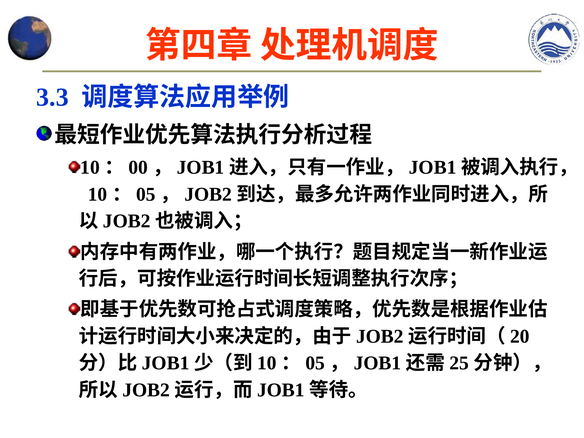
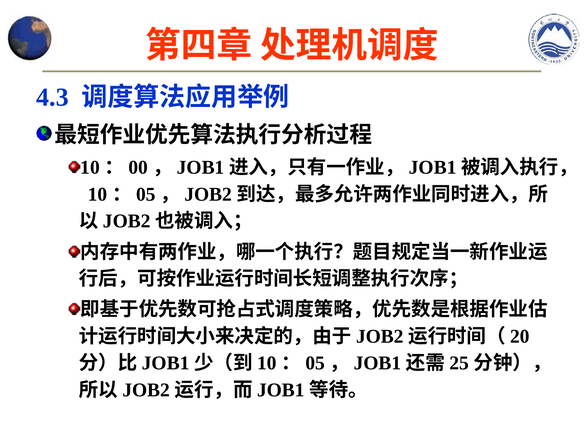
3.3: 3.3 -> 4.3
